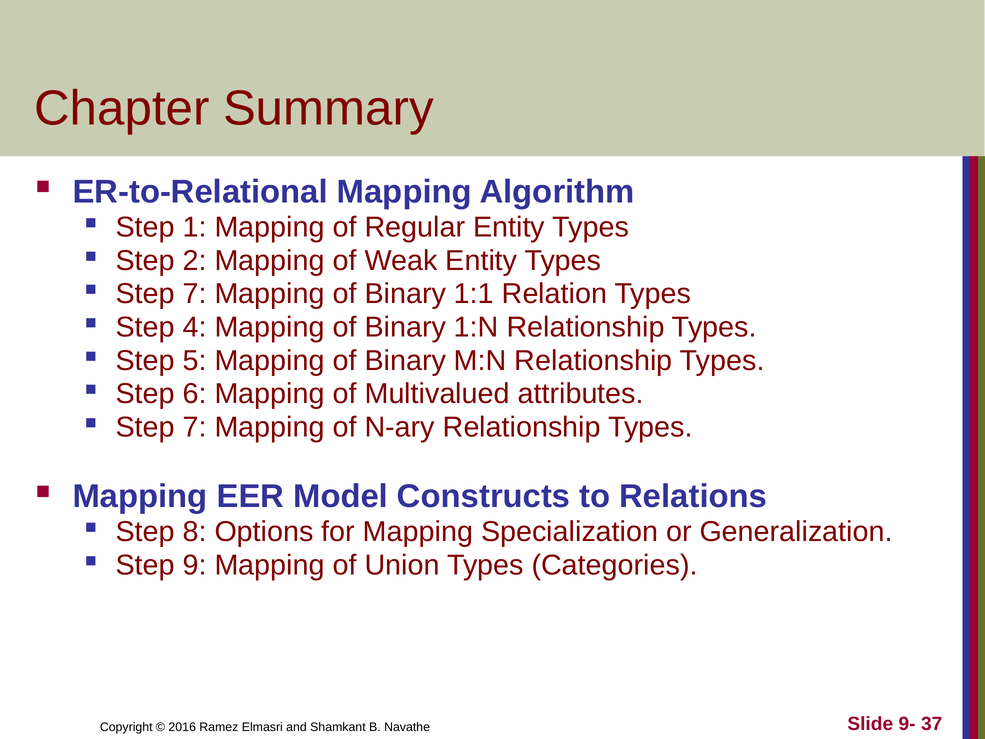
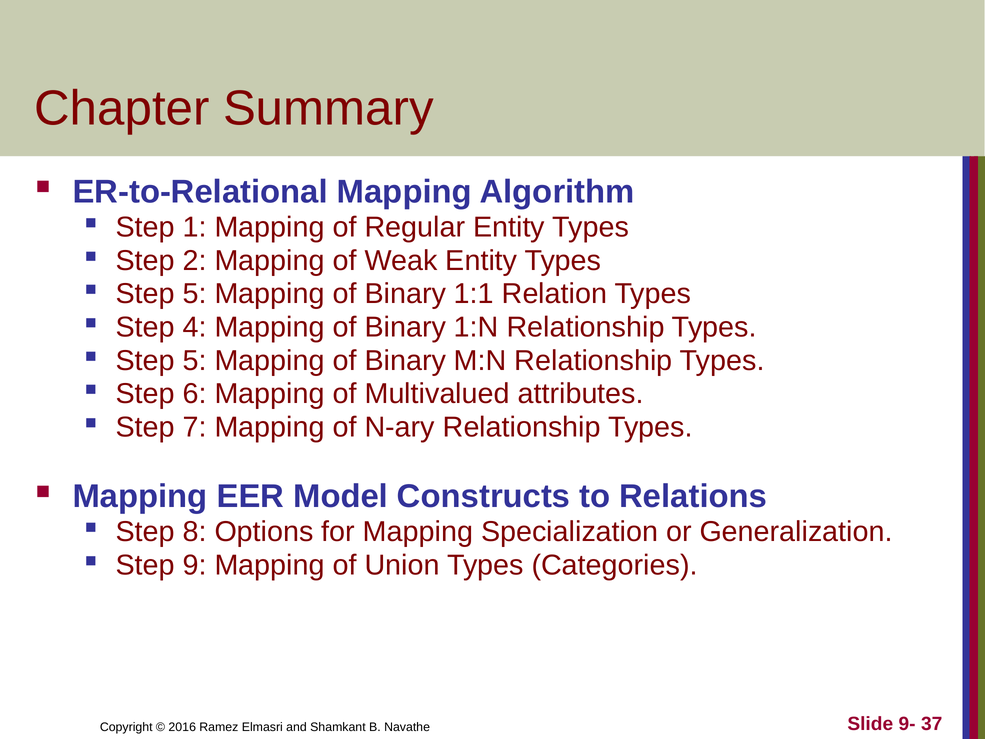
7 at (195, 294): 7 -> 5
